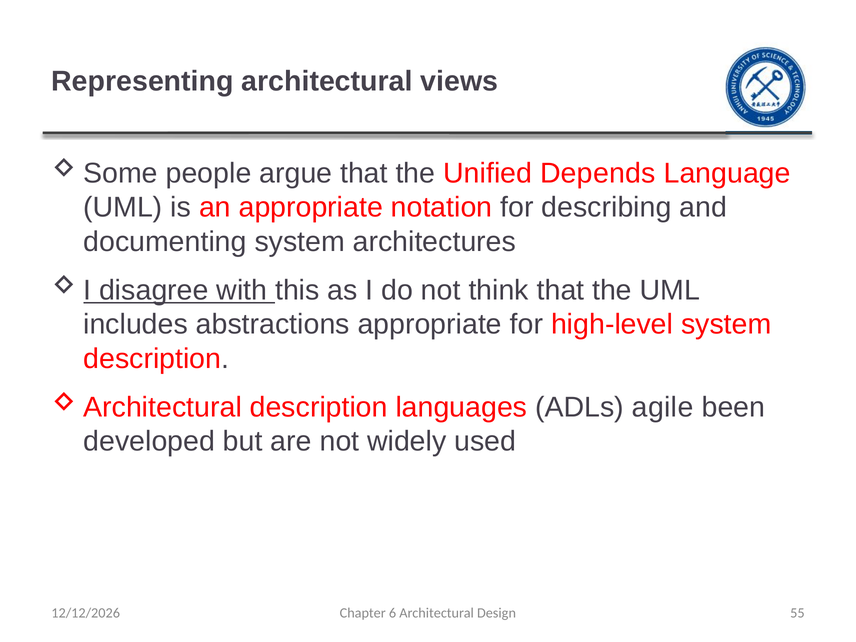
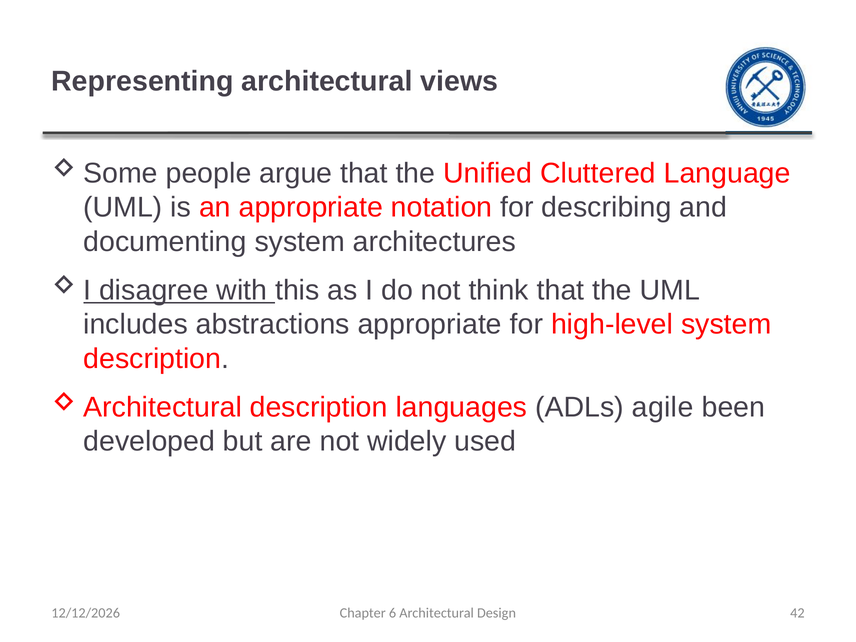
Depends: Depends -> Cluttered
55: 55 -> 42
